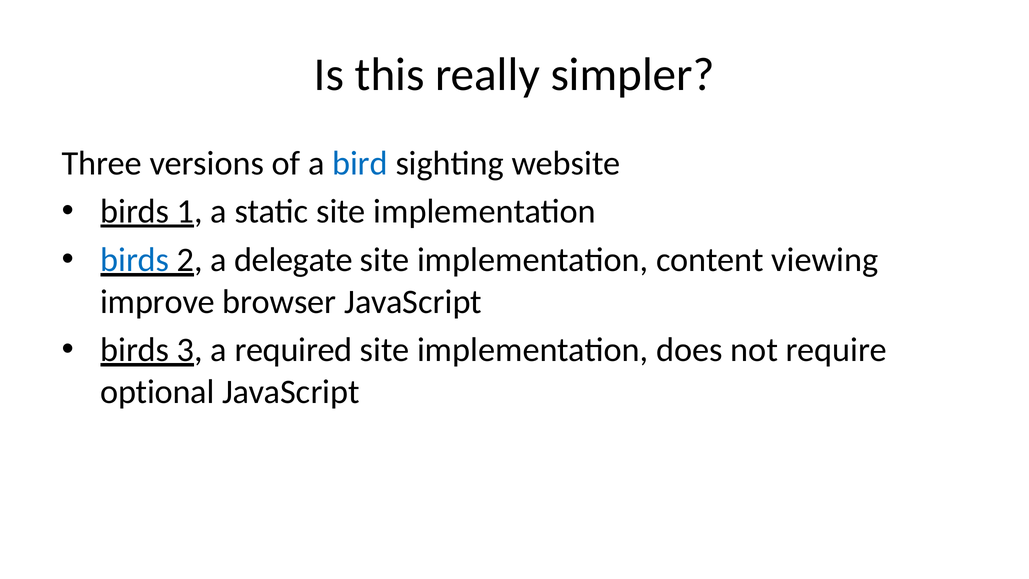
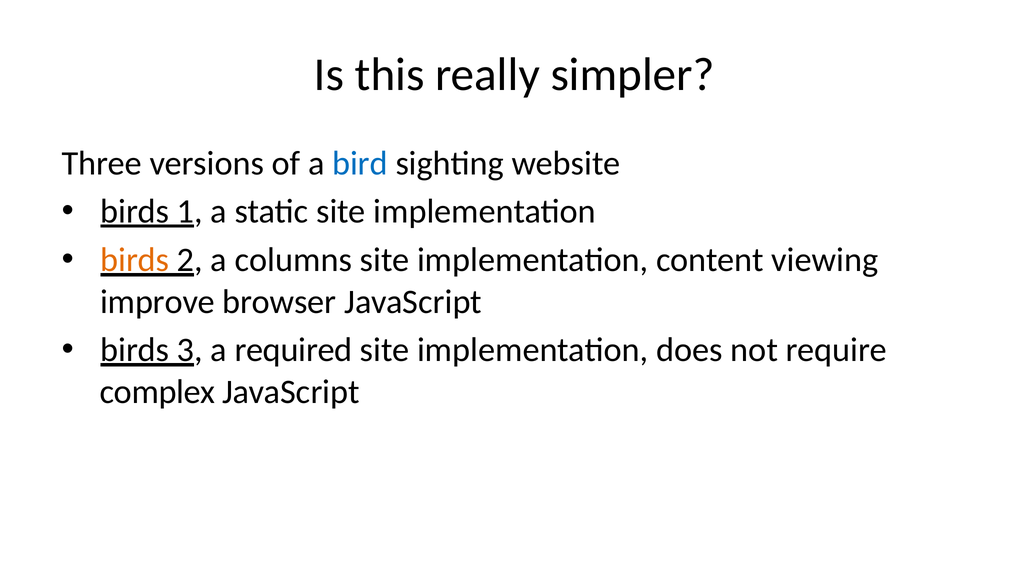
birds at (135, 260) colour: blue -> orange
delegate: delegate -> columns
optional: optional -> complex
